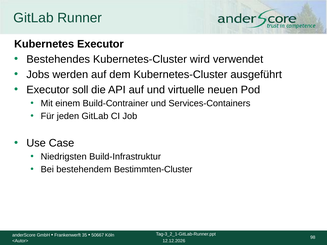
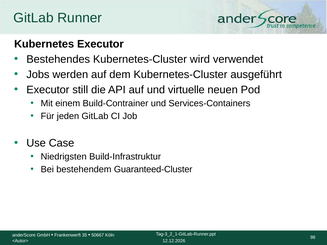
soll: soll -> still
Bestimmten-Cluster: Bestimmten-Cluster -> Guaranteed-Cluster
